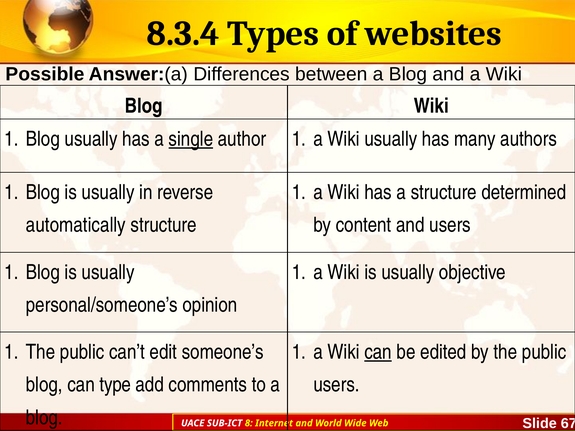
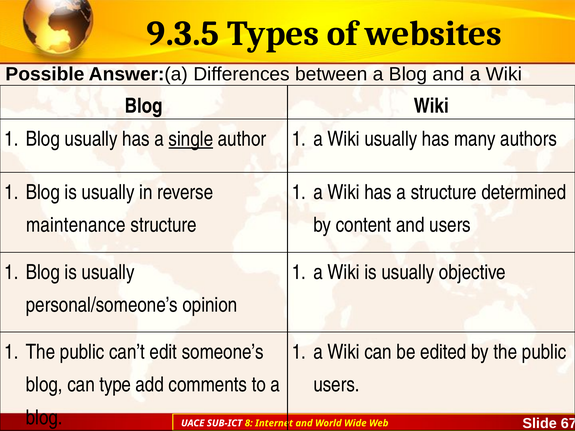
8.3.4: 8.3.4 -> 9.3.5
automatically: automatically -> maintenance
can at (378, 352) underline: present -> none
